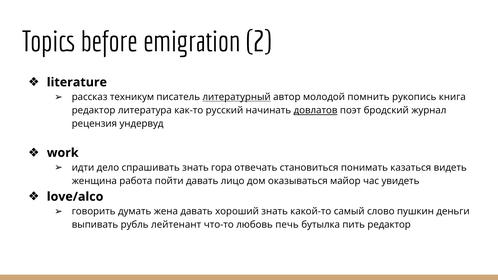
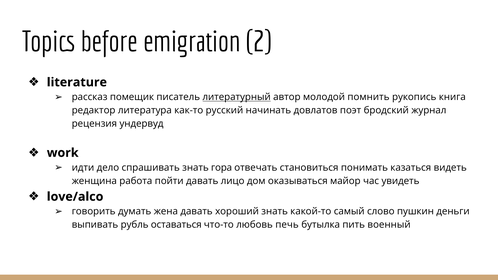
техникум: техникум -> помещик
довлатов underline: present -> none
лейтенант: лейтенант -> оставаться
пить редактор: редактор -> военный
